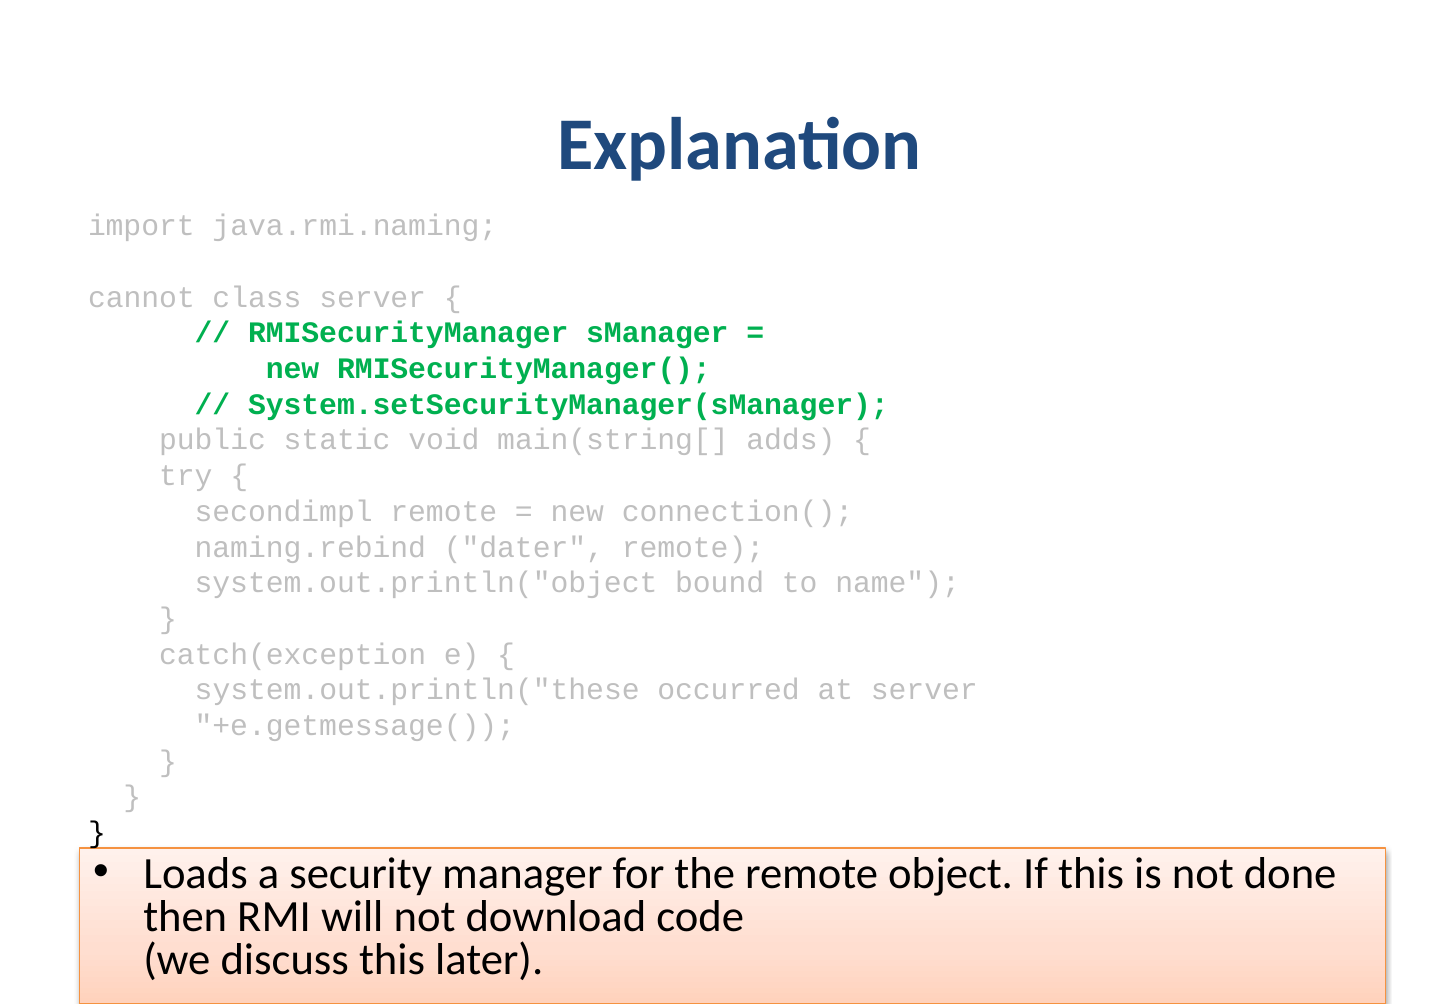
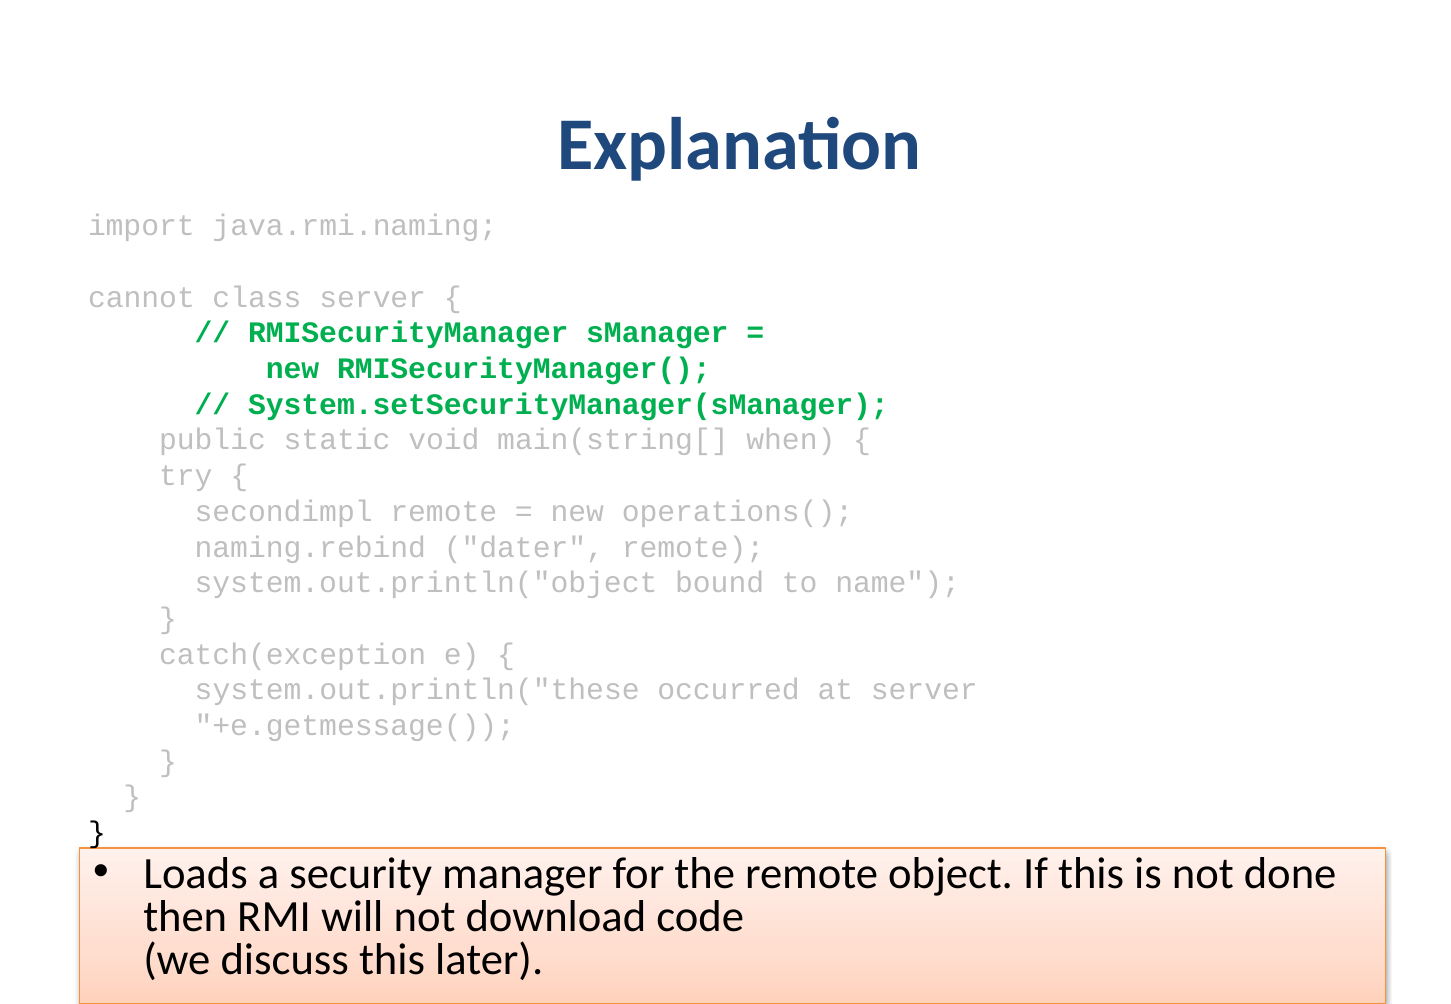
adds: adds -> when
connection(: connection( -> operations(
